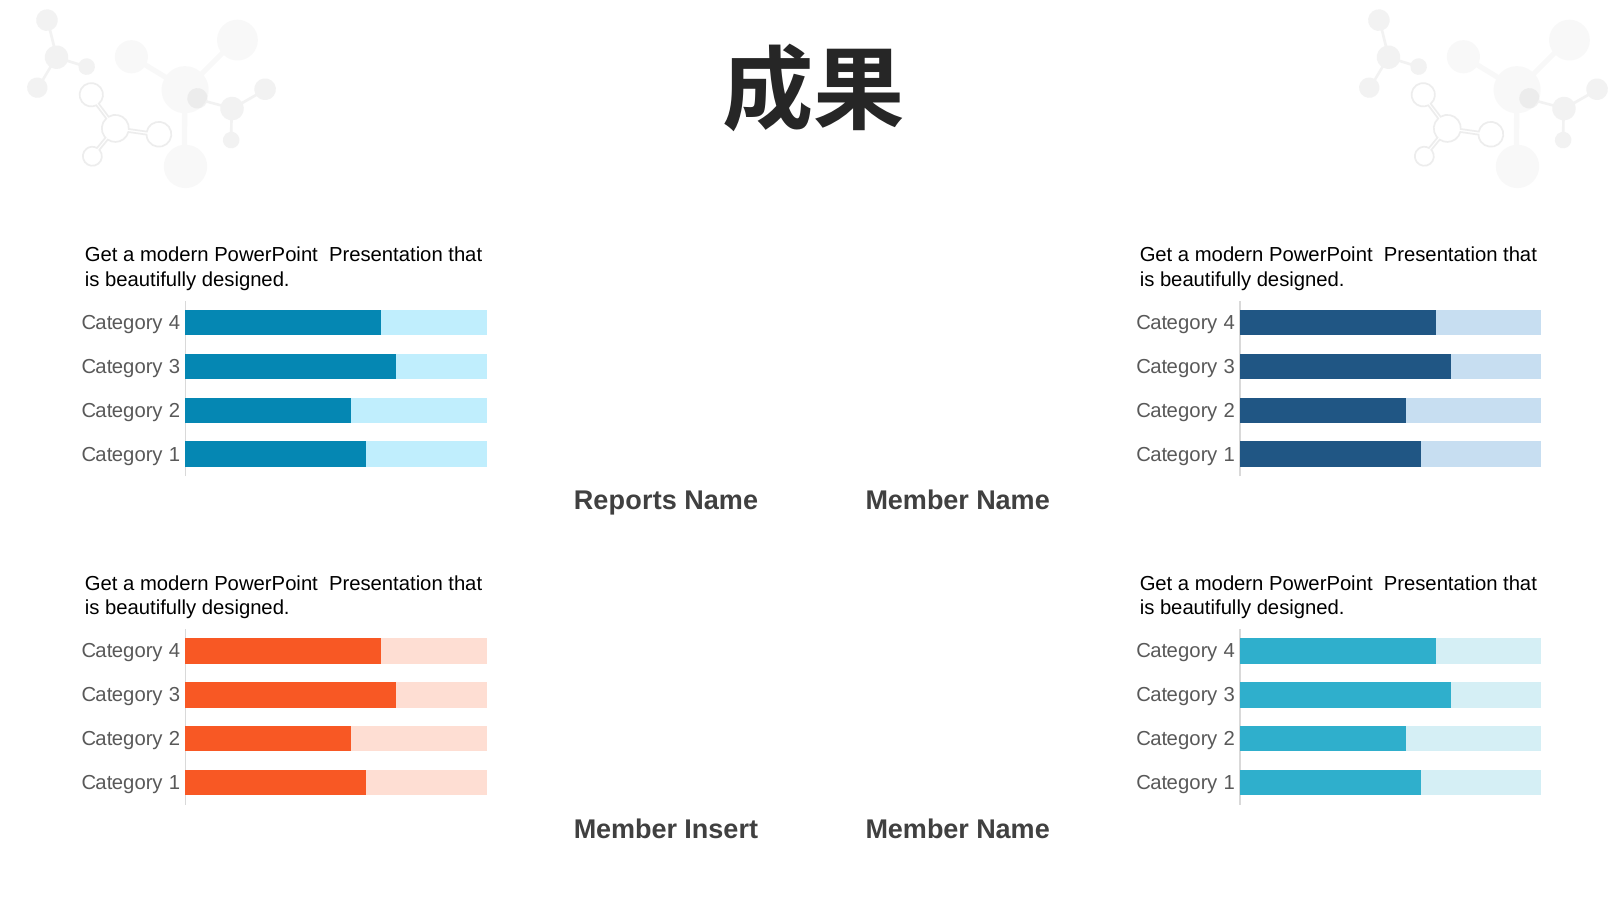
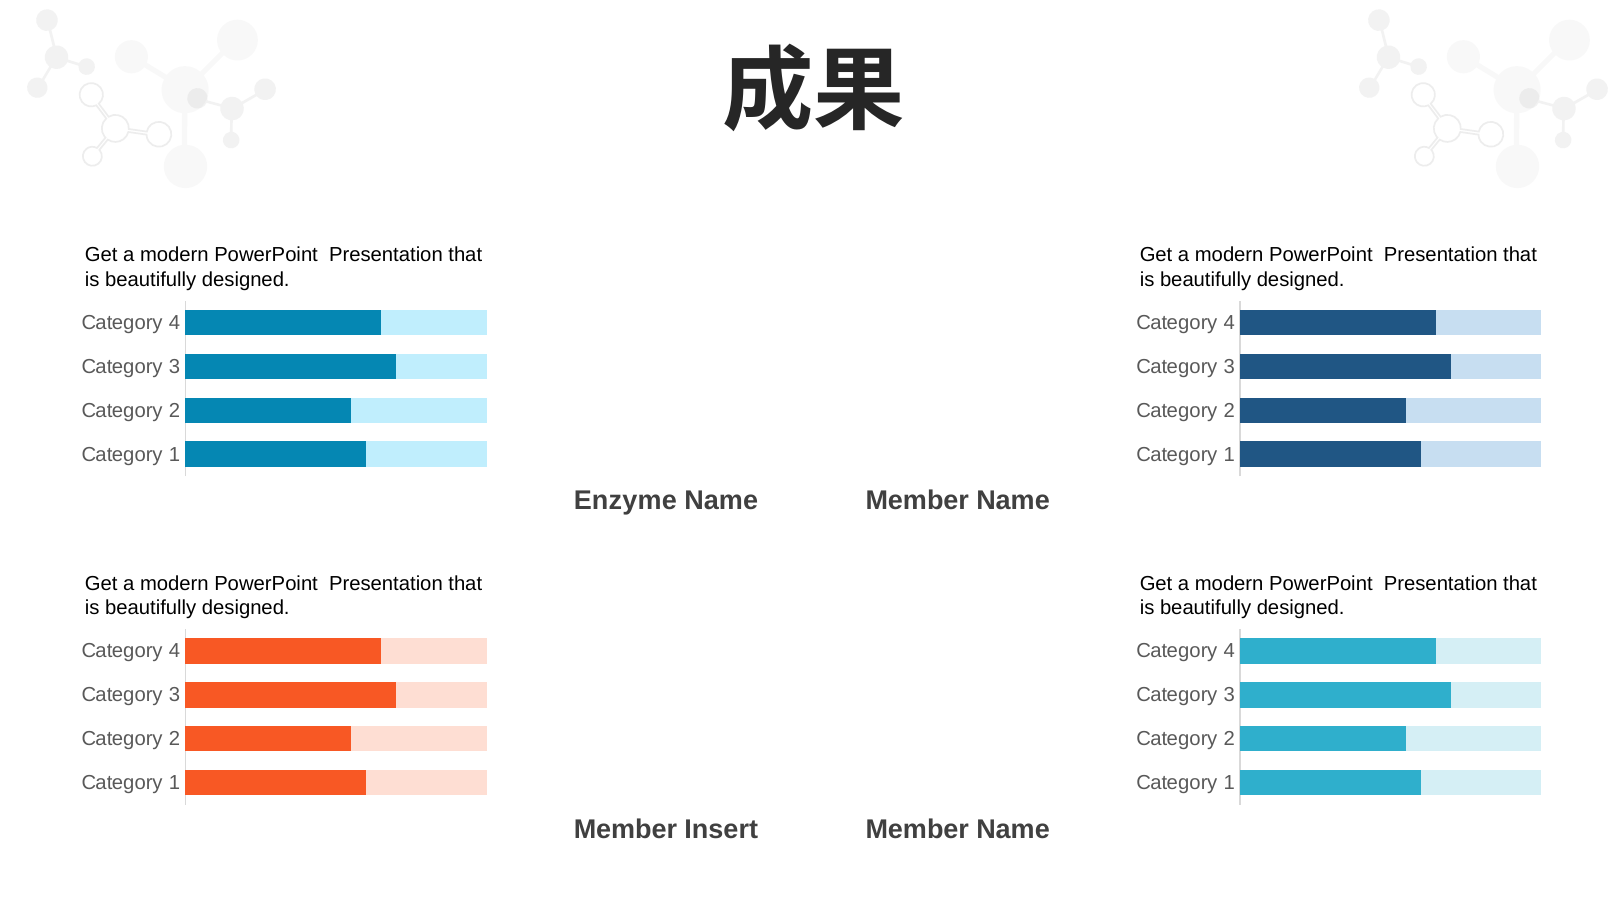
Reports: Reports -> Enzyme
